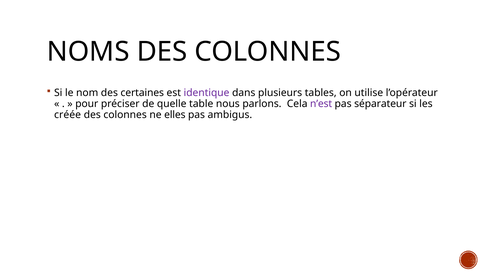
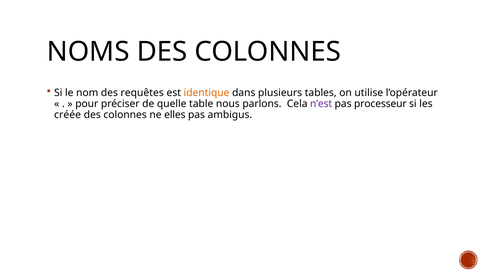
certaines: certaines -> requêtes
identique colour: purple -> orange
séparateur: séparateur -> processeur
